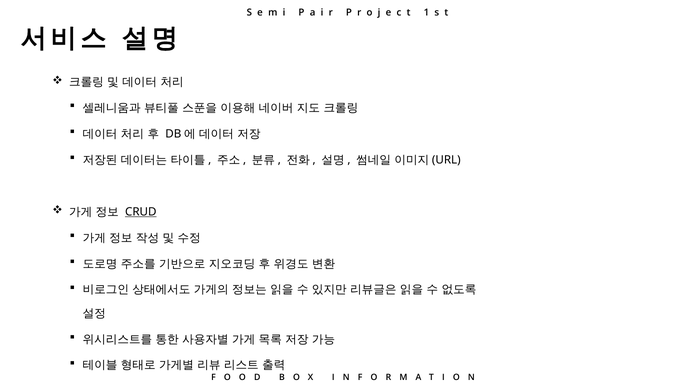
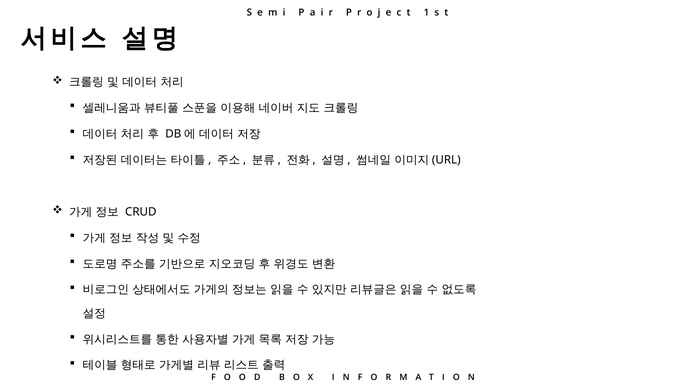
CRUD underline: present -> none
